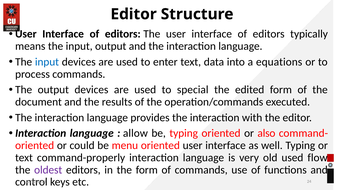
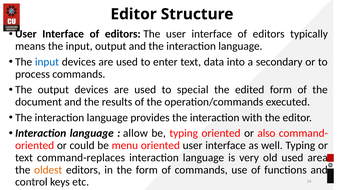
equations: equations -> secondary
command-properly: command-properly -> command-replaces
flow: flow -> area
oldest colour: purple -> orange
